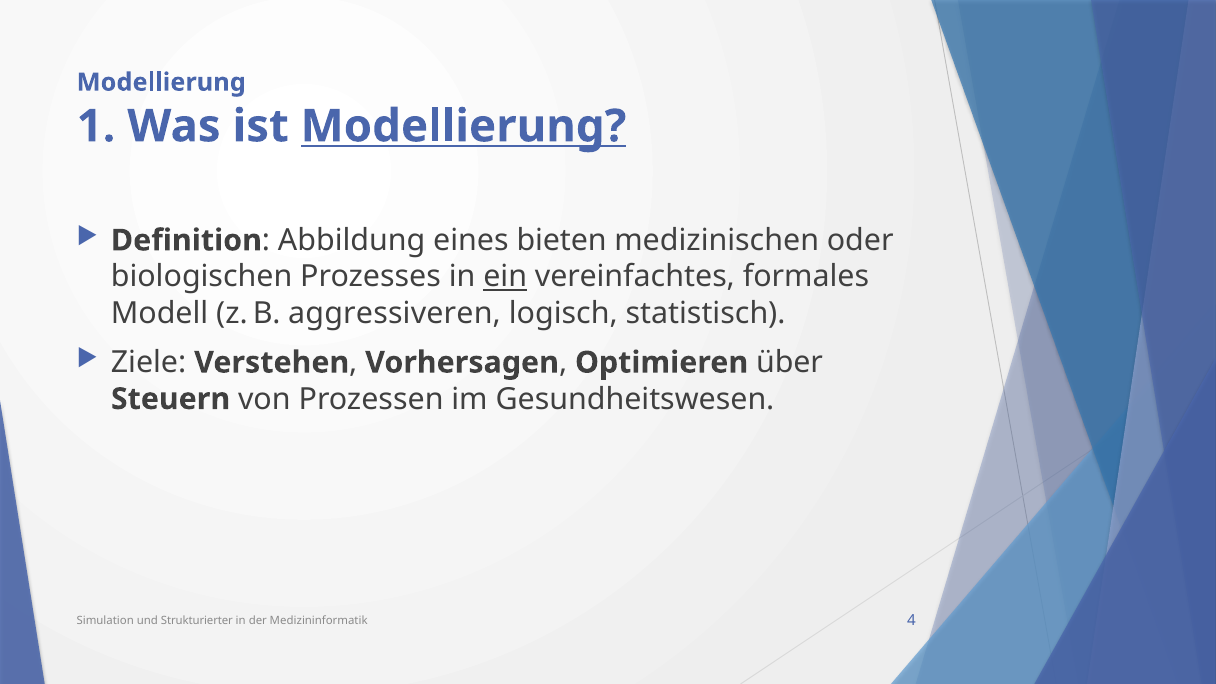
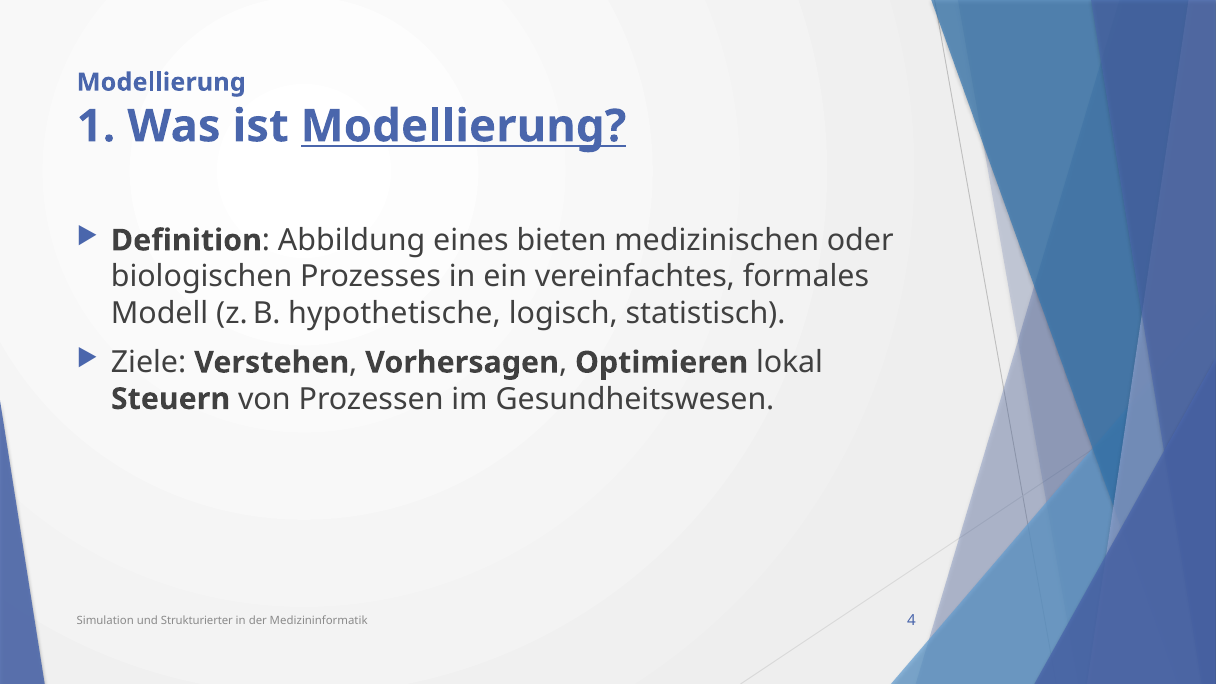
ein underline: present -> none
aggressiveren: aggressiveren -> hypothetische
über: über -> lokal
